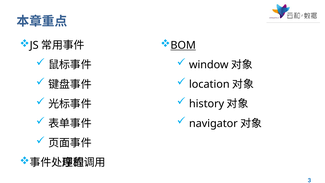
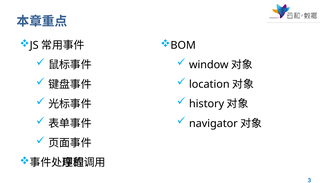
BOM underline: present -> none
